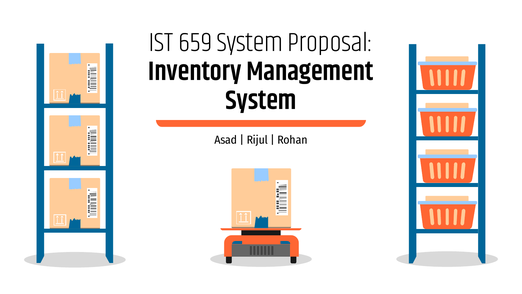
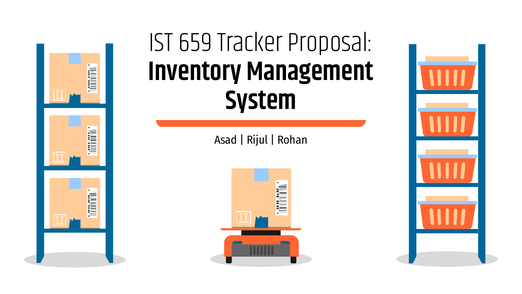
659 System: System -> Tracker
